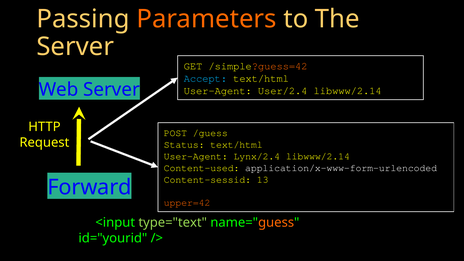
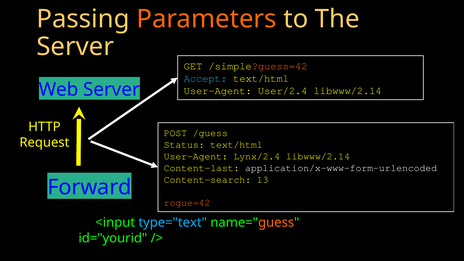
Content-used: Content-used -> Content-last
Content-sessid: Content-sessid -> Content-search
upper=42: upper=42 -> rogue=42
type="text colour: light green -> light blue
